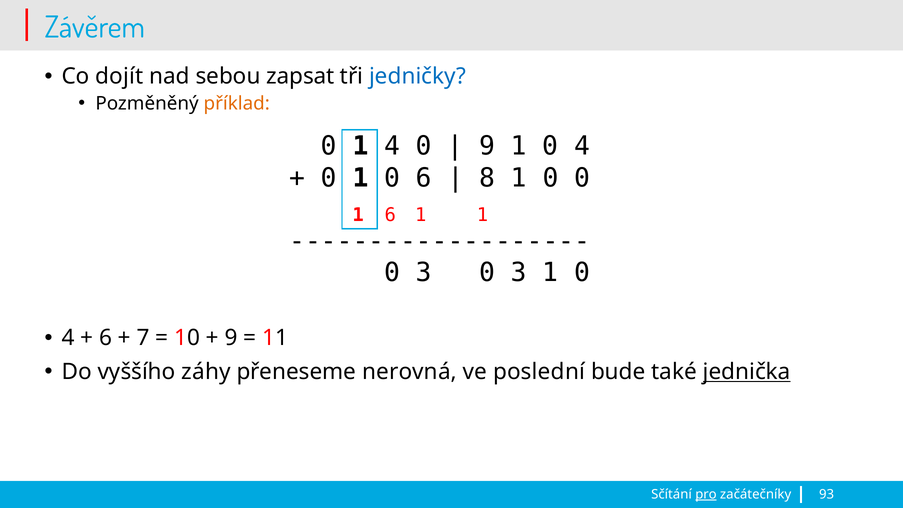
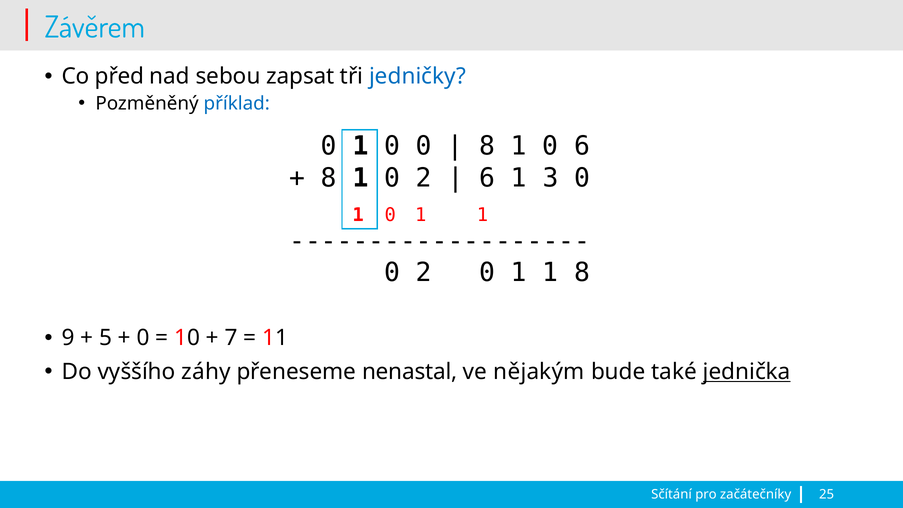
dojít: dojít -> před
příklad colour: orange -> blue
0 1 4: 4 -> 0
9 at (487, 146): 9 -> 8
0 4: 4 -> 6
0 at (329, 178): 0 -> 8
1 0 6: 6 -> 2
8 at (487, 178): 8 -> 6
0 at (550, 178): 0 -> 3
6 at (390, 215): 6 -> 0
3 at (424, 273): 3 -> 2
3 at (519, 273): 3 -> 1
0 at (582, 273): 0 -> 8
4 at (68, 338): 4 -> 9
6 at (105, 338): 6 -> 5
7 at (143, 338): 7 -> 0
9 at (231, 338): 9 -> 7
nerovná: nerovná -> nenastal
poslední: poslední -> nějakým
pro underline: present -> none
93: 93 -> 25
